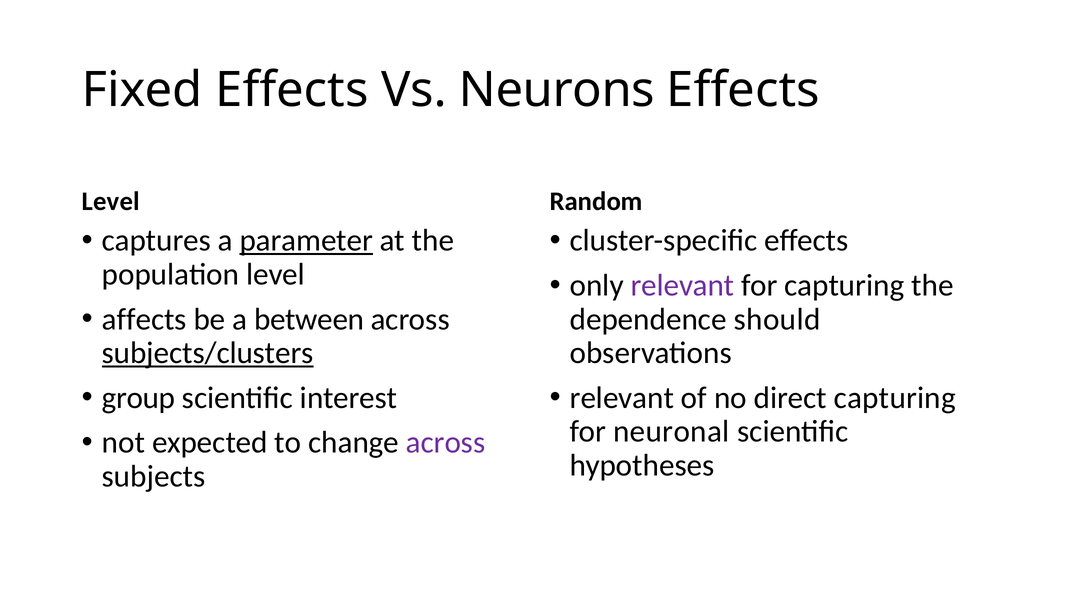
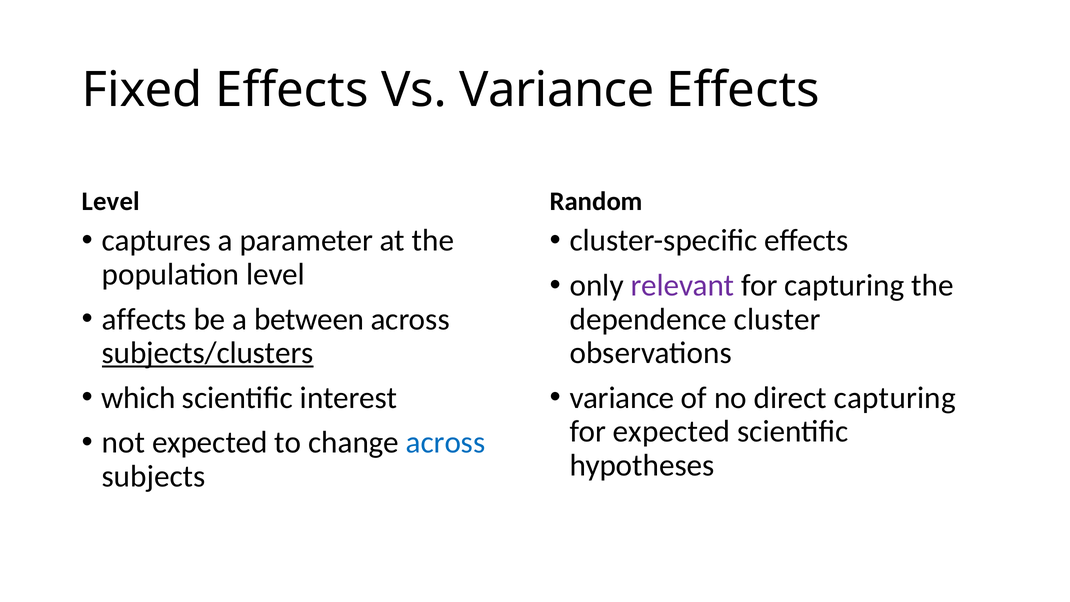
Vs Neurons: Neurons -> Variance
parameter underline: present -> none
should: should -> cluster
group: group -> which
relevant at (622, 398): relevant -> variance
for neuronal: neuronal -> expected
across at (446, 443) colour: purple -> blue
